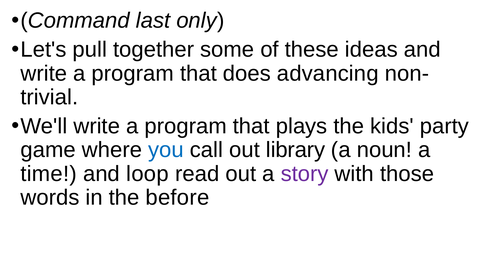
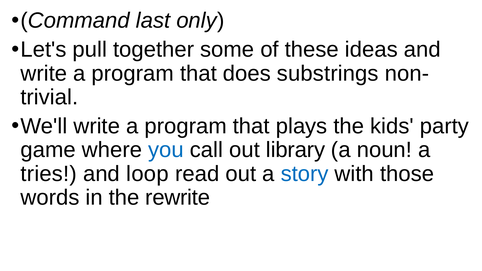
advancing: advancing -> substrings
time: time -> tries
story colour: purple -> blue
before: before -> rewrite
